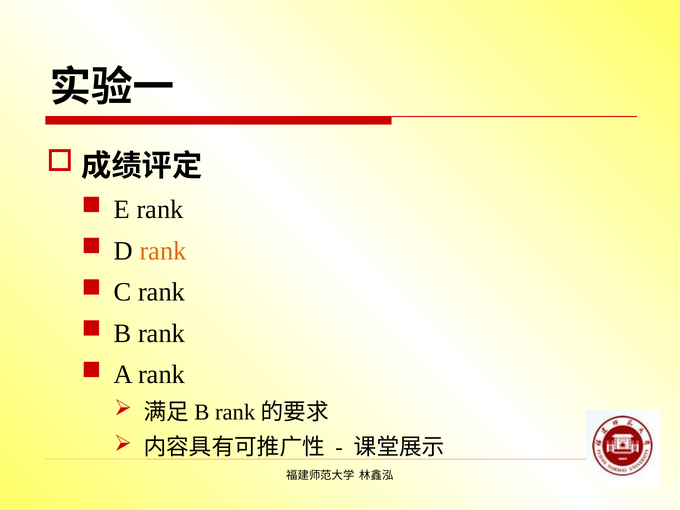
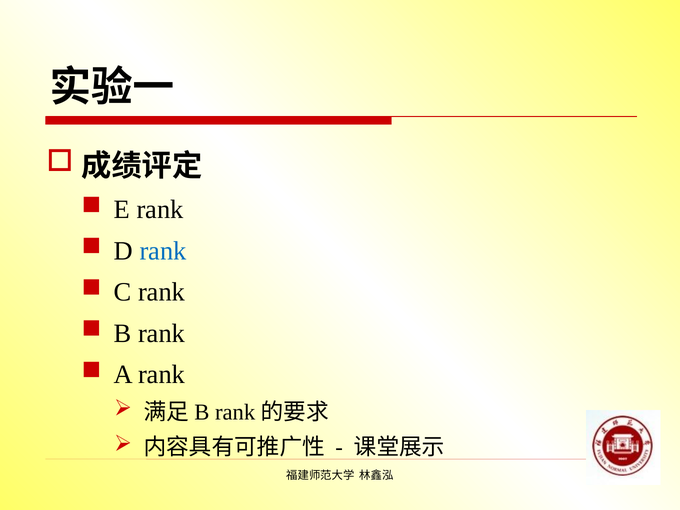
rank at (163, 251) colour: orange -> blue
